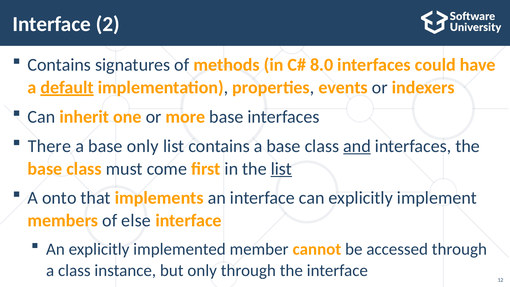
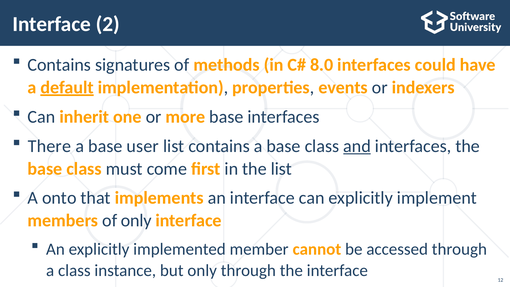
base only: only -> user
list at (281, 169) underline: present -> none
of else: else -> only
